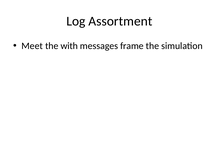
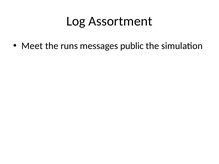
with: with -> runs
frame: frame -> public
